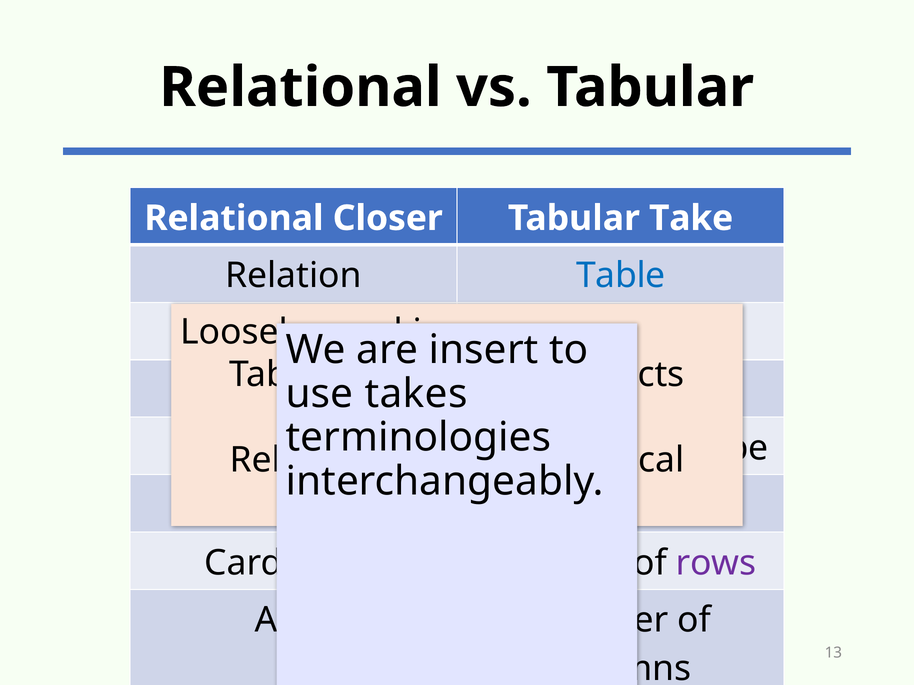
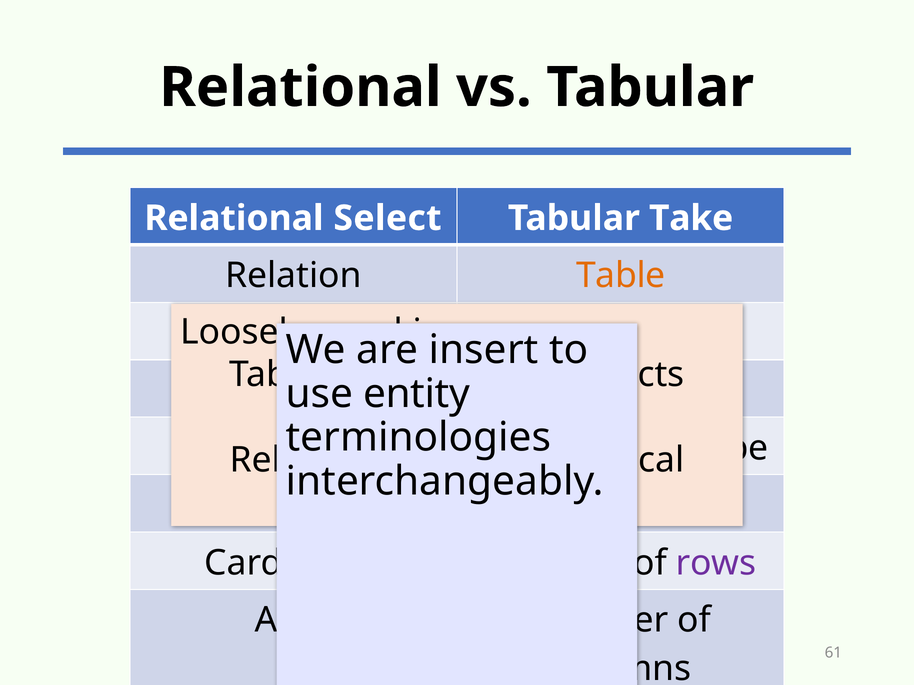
Closer: Closer -> Select
Table at (621, 276) colour: blue -> orange
takes: takes -> entity
13: 13 -> 61
